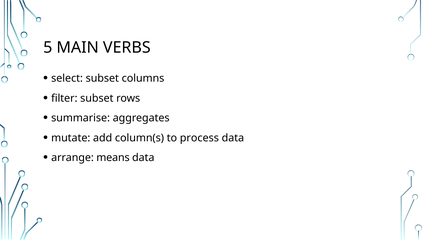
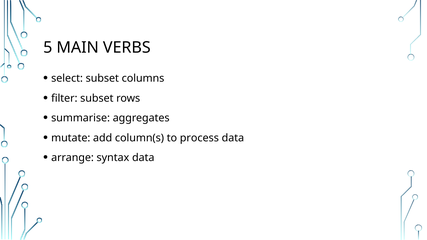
means: means -> syntax
